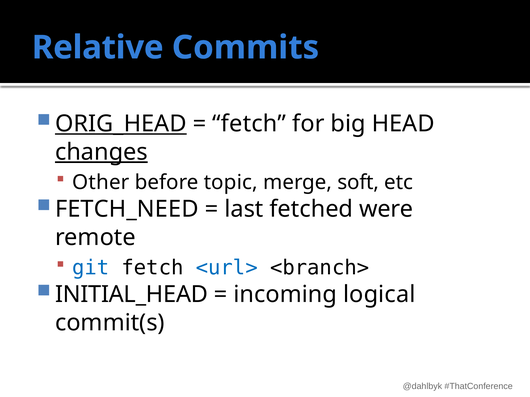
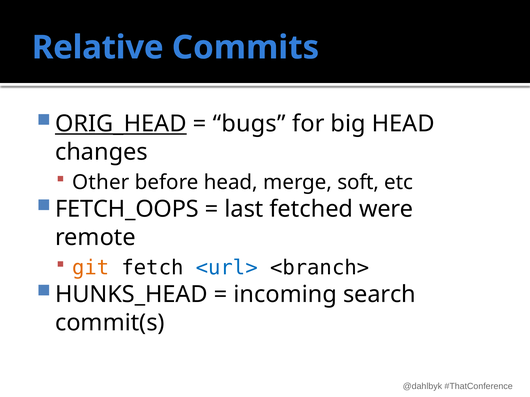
fetch at (249, 124): fetch -> bugs
changes underline: present -> none
before topic: topic -> head
FETCH_NEED: FETCH_NEED -> FETCH_OOPS
git colour: blue -> orange
INITIAL_HEAD: INITIAL_HEAD -> HUNKS_HEAD
logical: logical -> search
